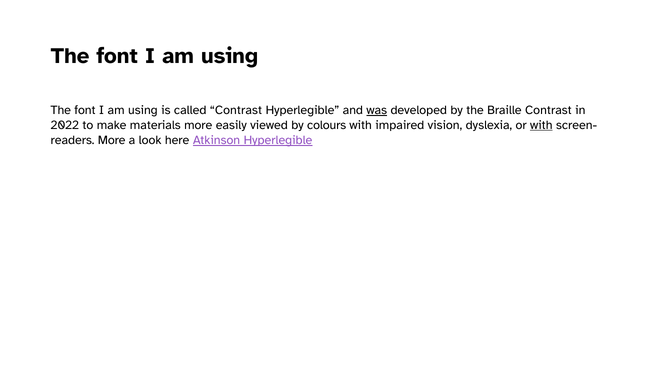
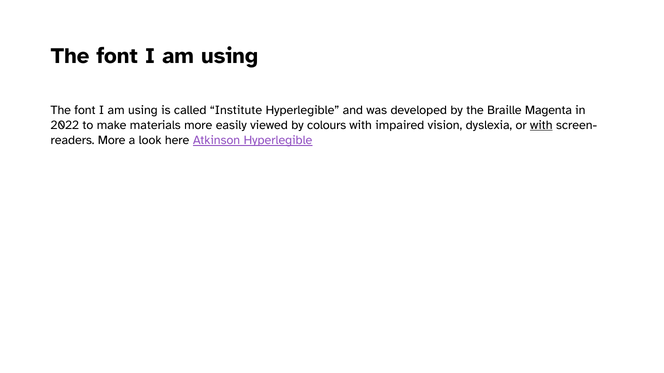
called Contrast: Contrast -> Institute
was underline: present -> none
Braille Contrast: Contrast -> Magenta
